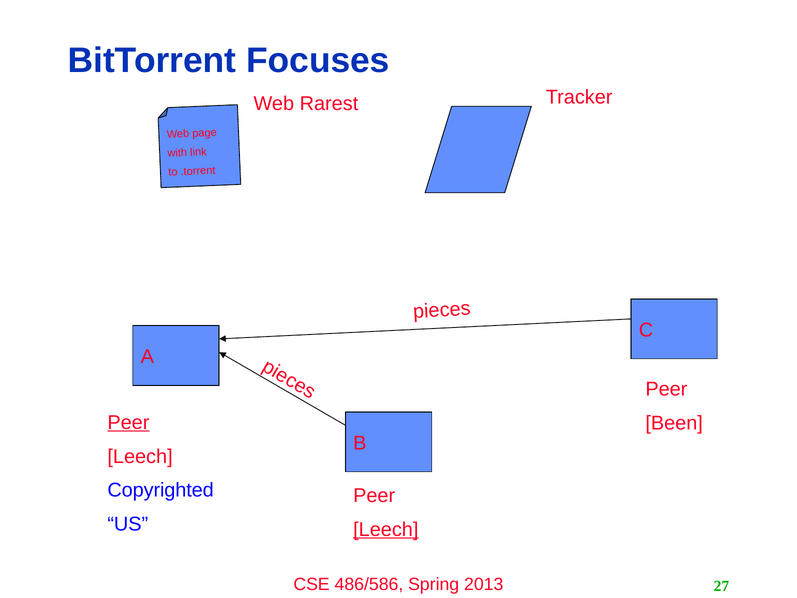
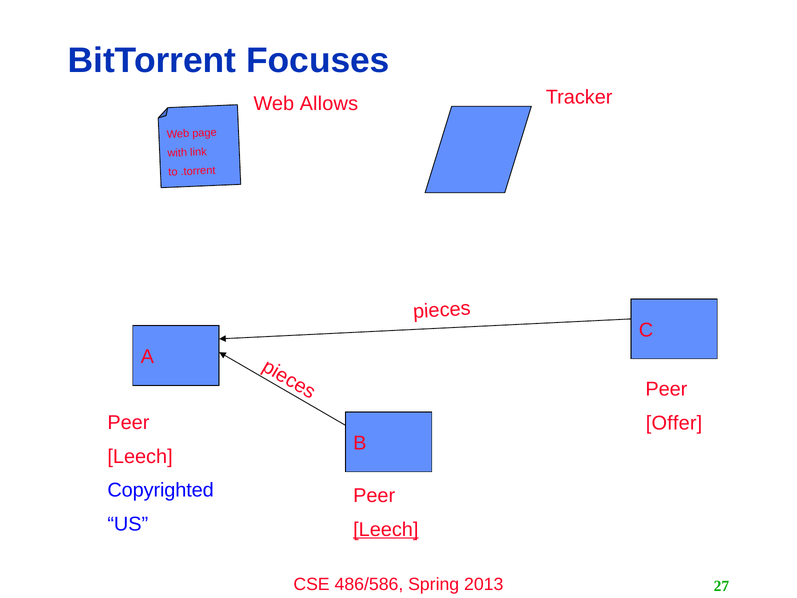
Rarest: Rarest -> Allows
Peer at (128, 422) underline: present -> none
Been: Been -> Offer
